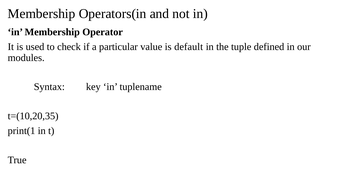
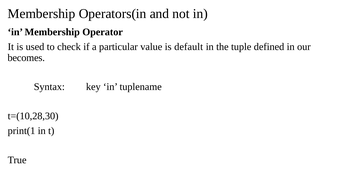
modules: modules -> becomes
t=(10,20,35: t=(10,20,35 -> t=(10,28,30
